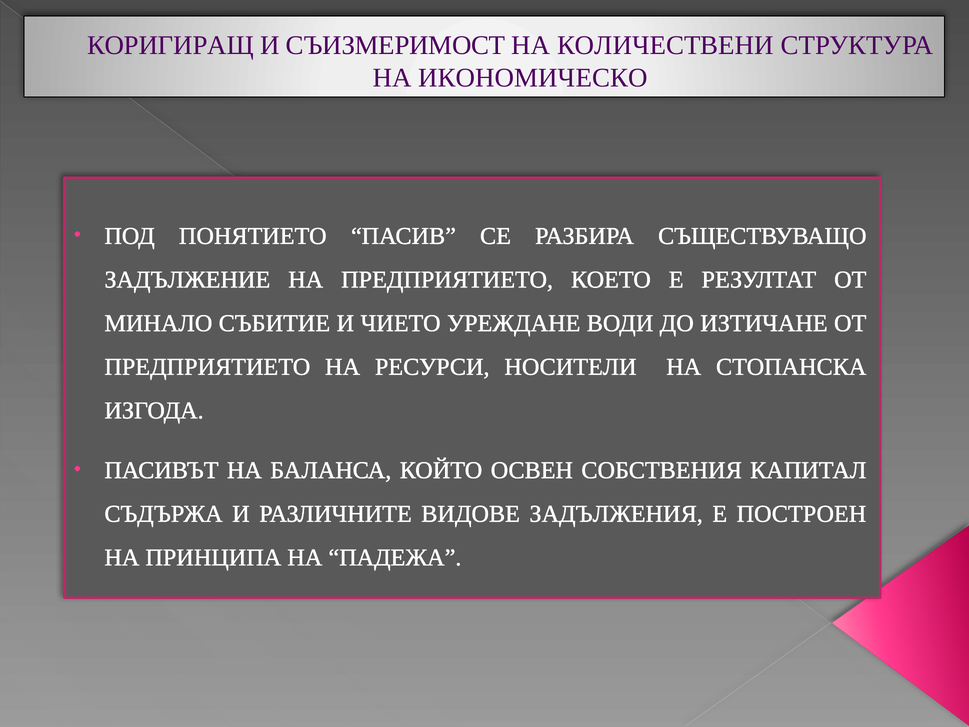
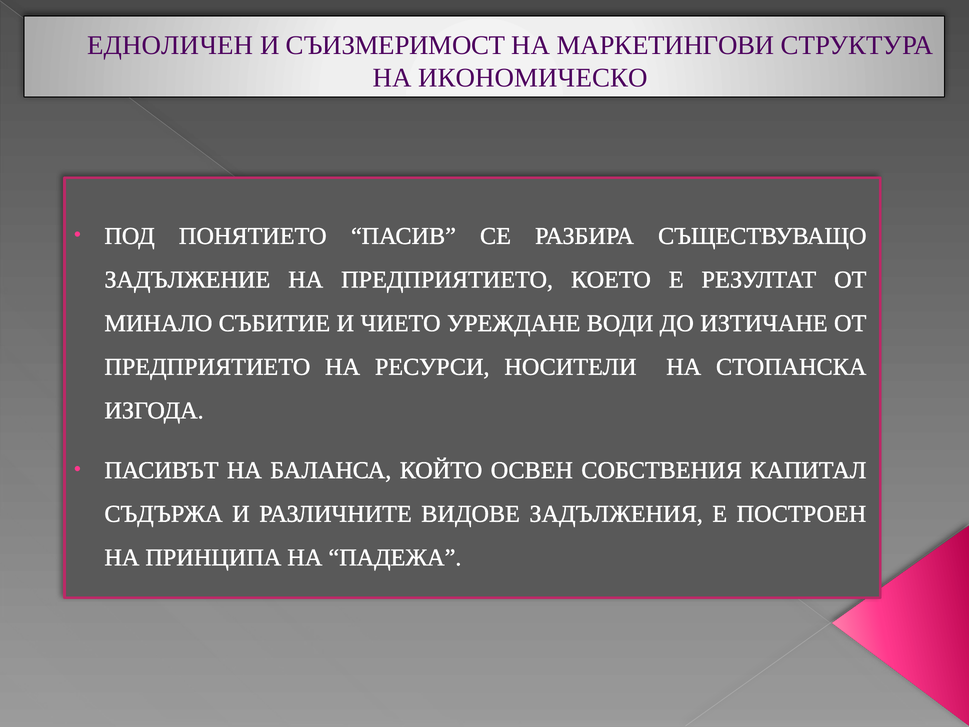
КОРИГИРАЩ: КОРИГИРАЩ -> ЕДНОЛИЧЕН
КОЛИЧЕСТВЕНИ: КОЛИЧЕСТВЕНИ -> МАРКЕТИНГОВИ
